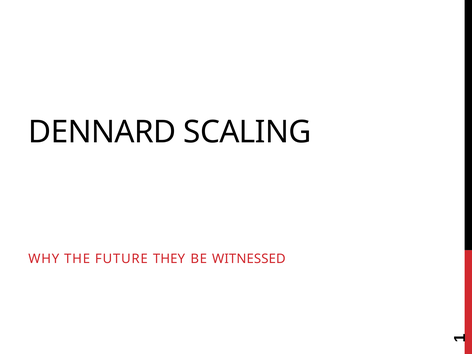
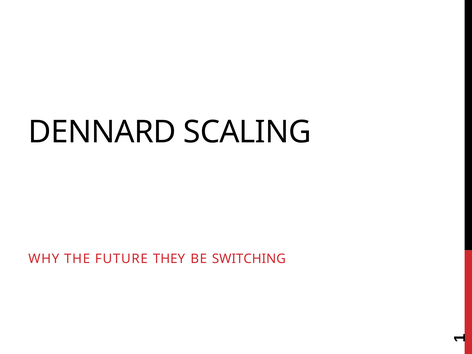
WITNESSED: WITNESSED -> SWITCHING
